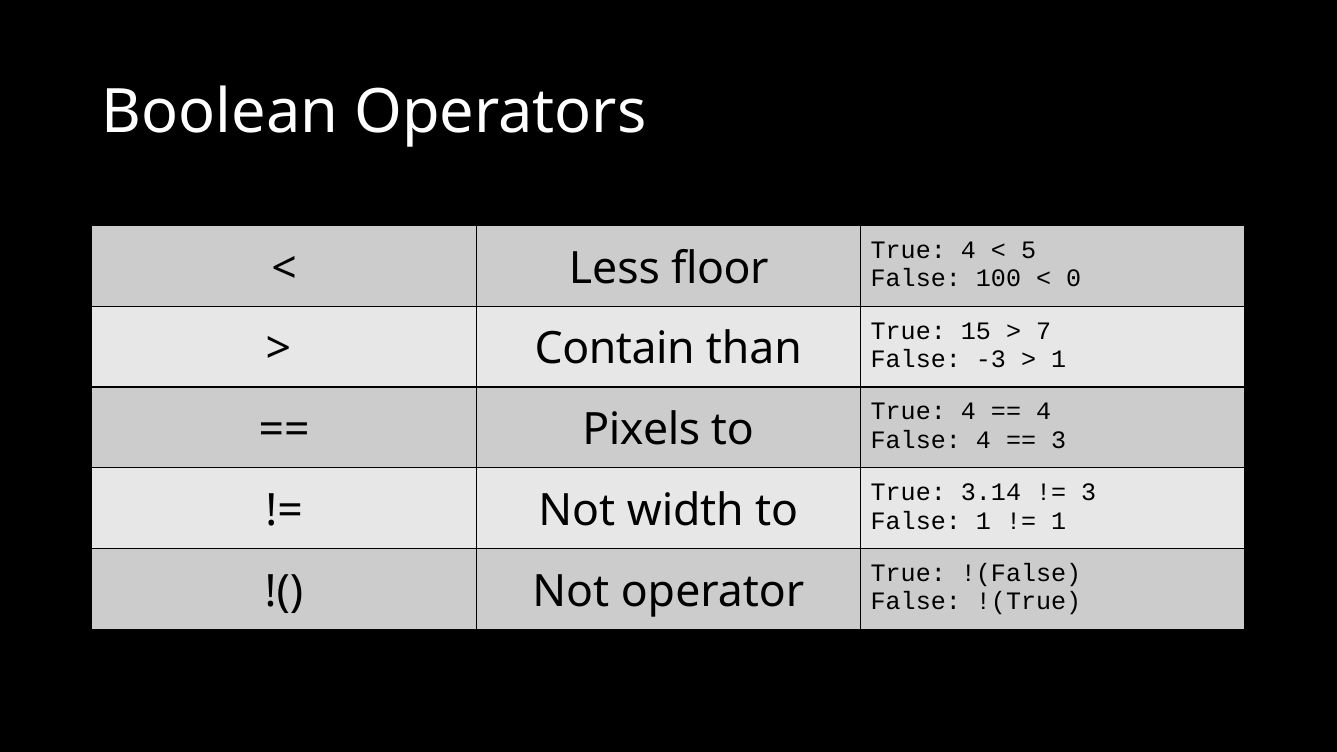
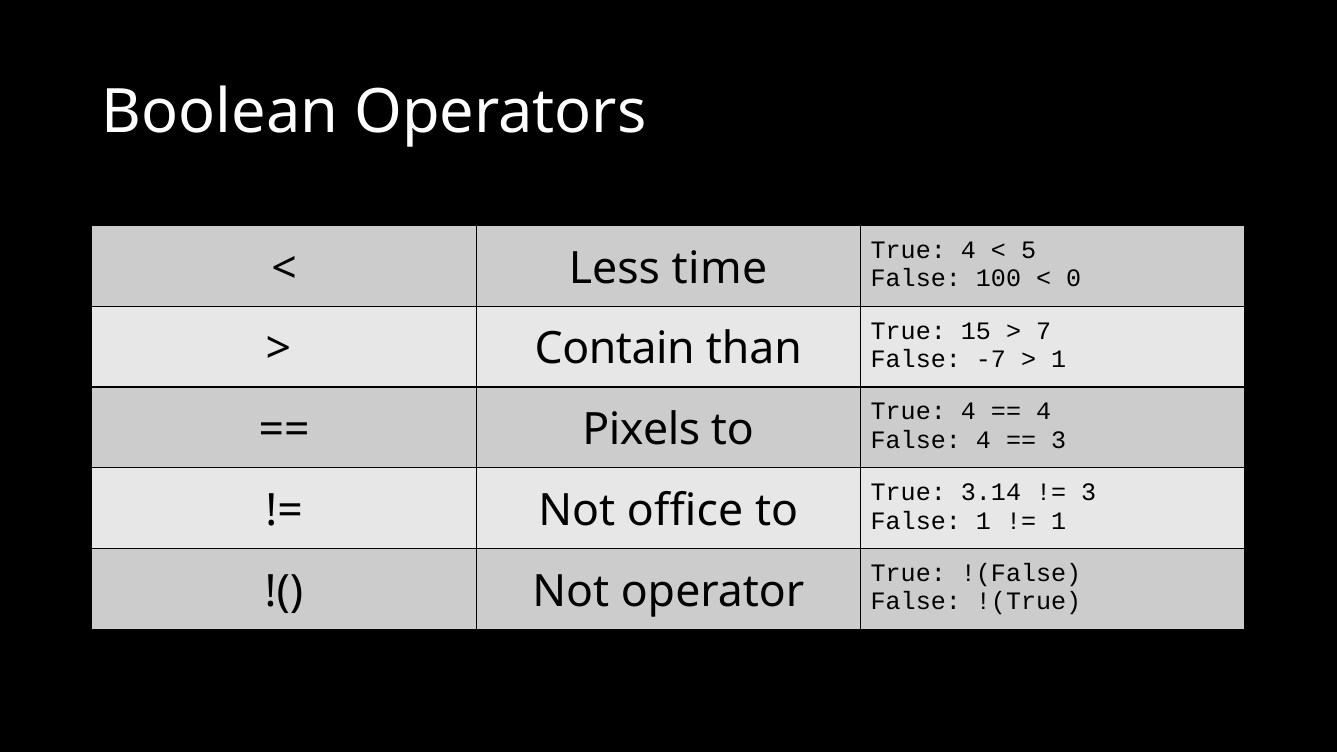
floor: floor -> time
-3: -3 -> -7
width: width -> office
